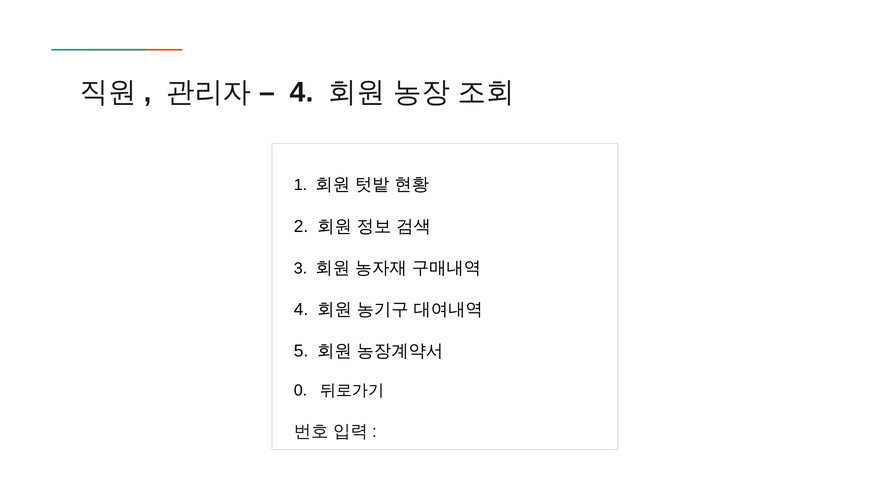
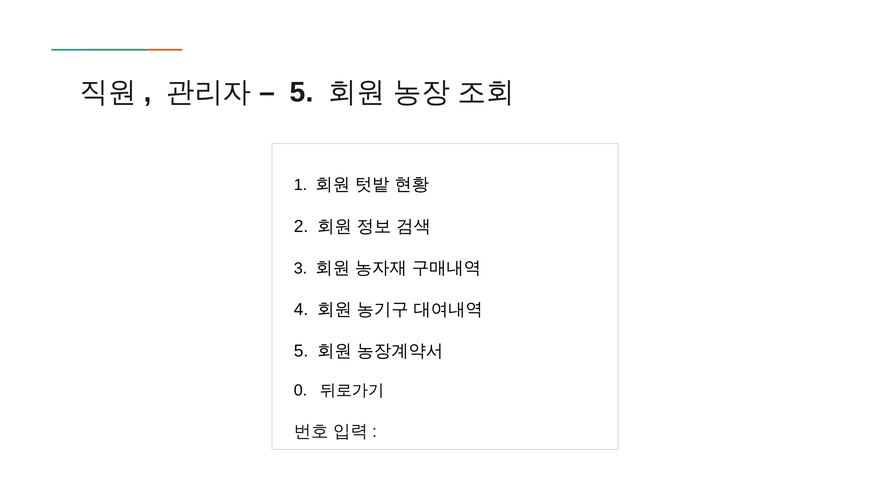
4 at (302, 92): 4 -> 5
